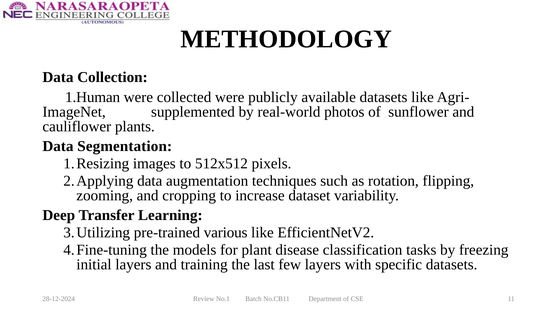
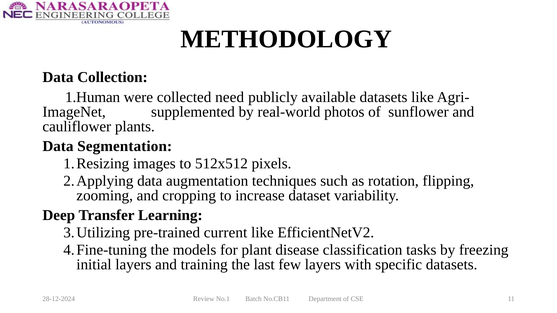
collected were: were -> need
various: various -> current
